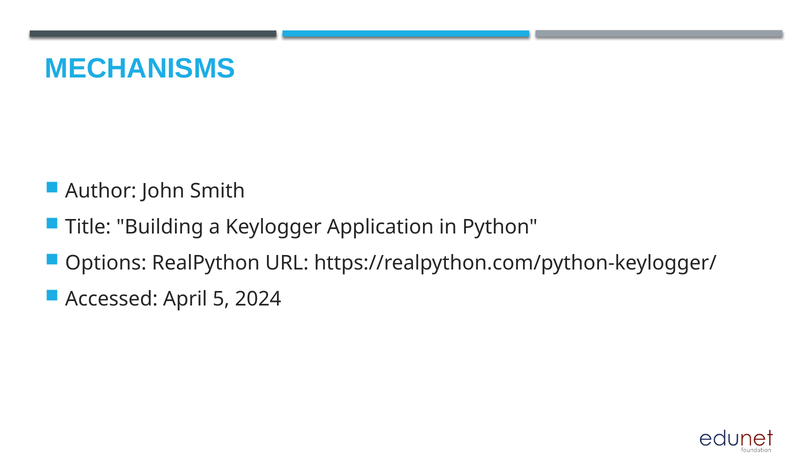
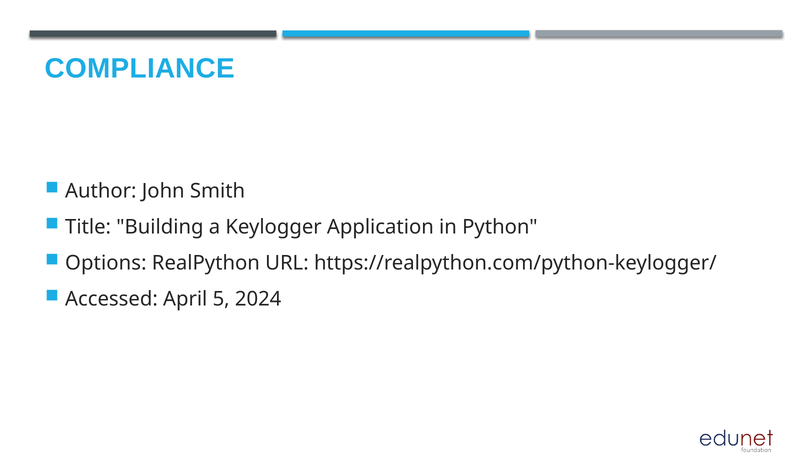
MECHANISMS: MECHANISMS -> COMPLIANCE
